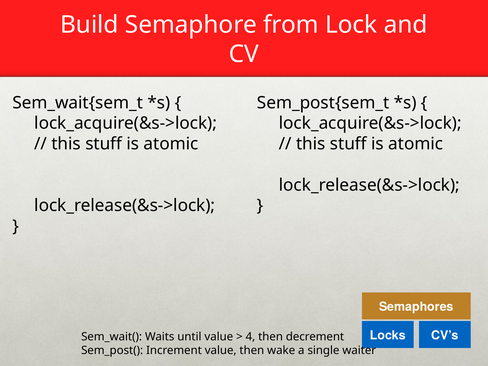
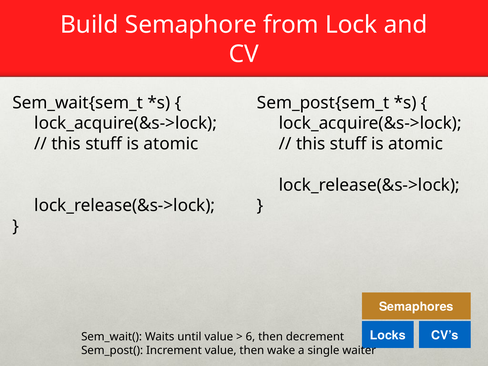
4: 4 -> 6
